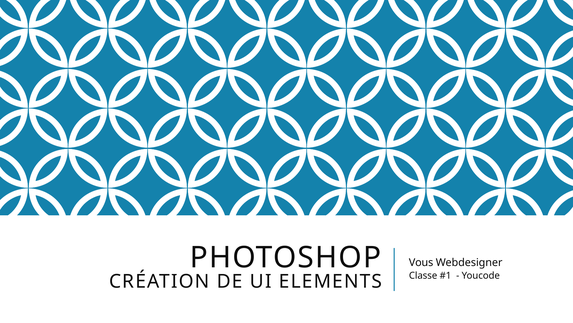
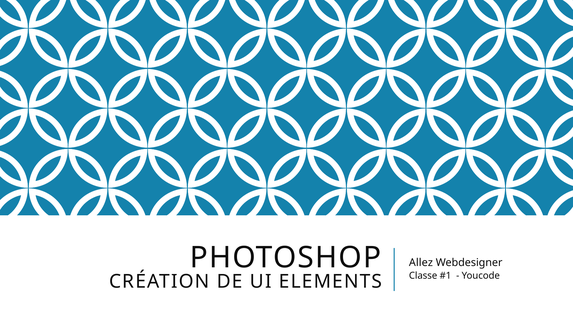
Vous: Vous -> Allez
